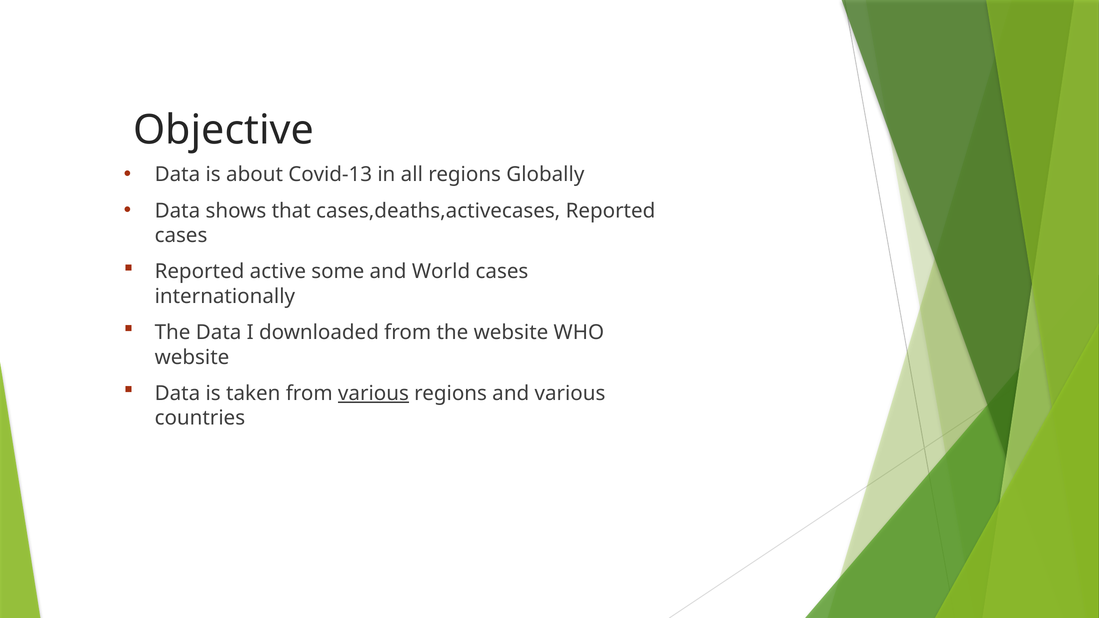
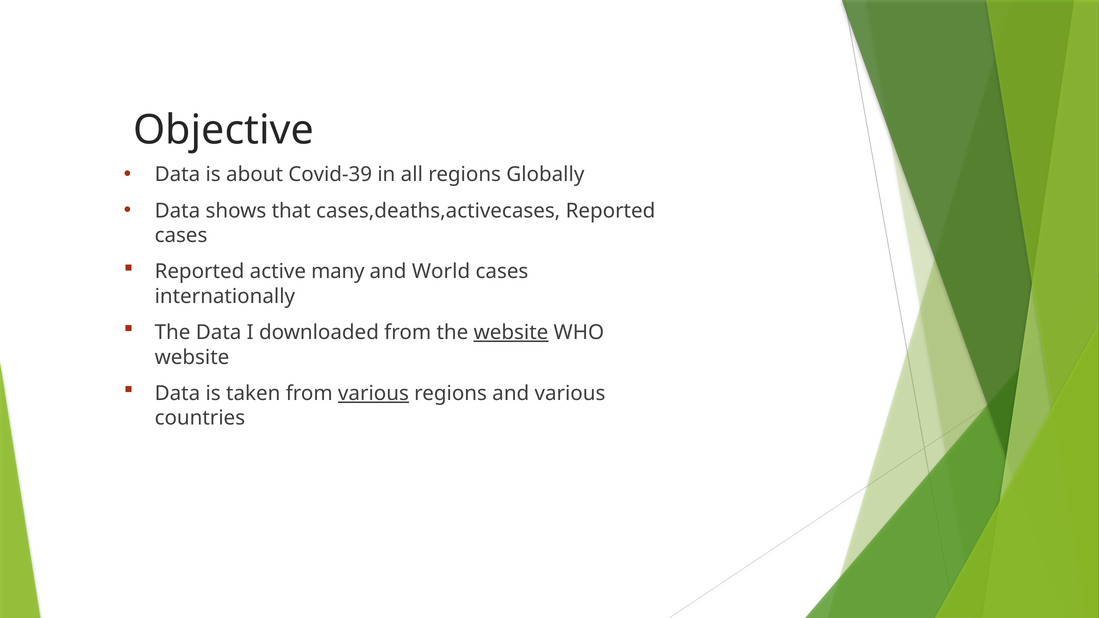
Covid-13: Covid-13 -> Covid-39
some: some -> many
website at (511, 333) underline: none -> present
